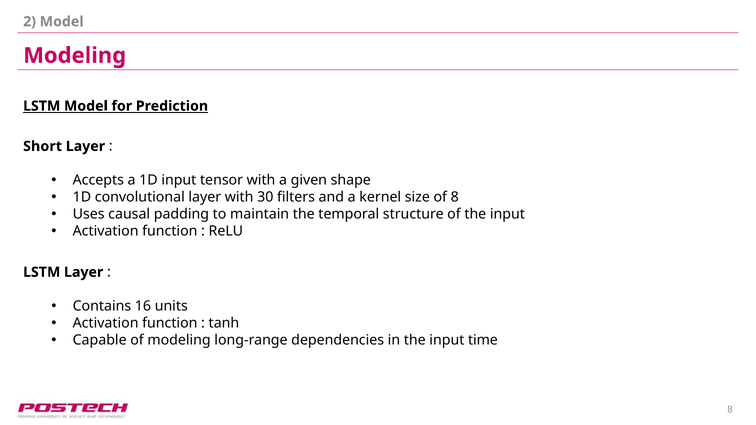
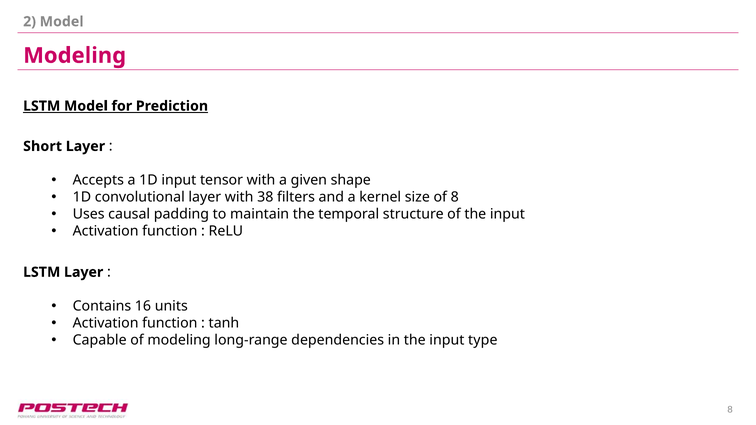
30: 30 -> 38
time: time -> type
